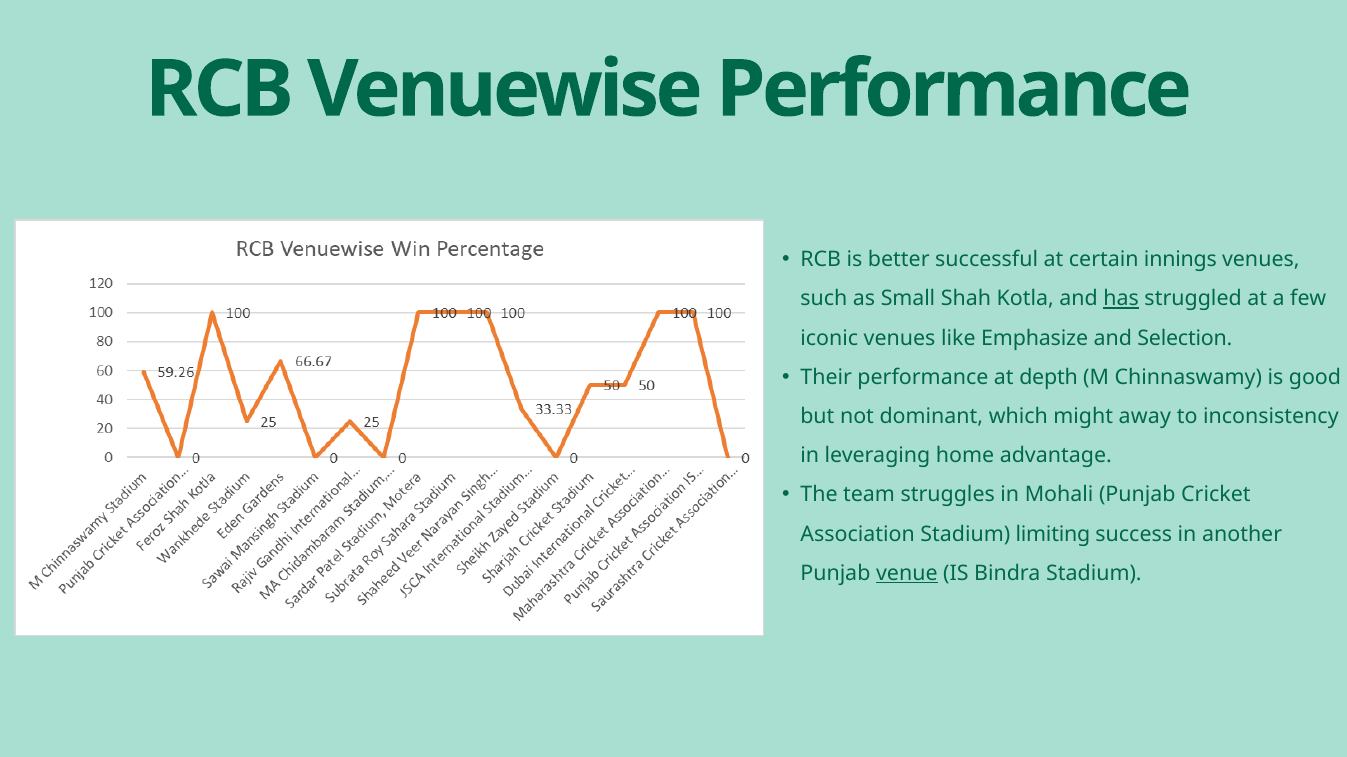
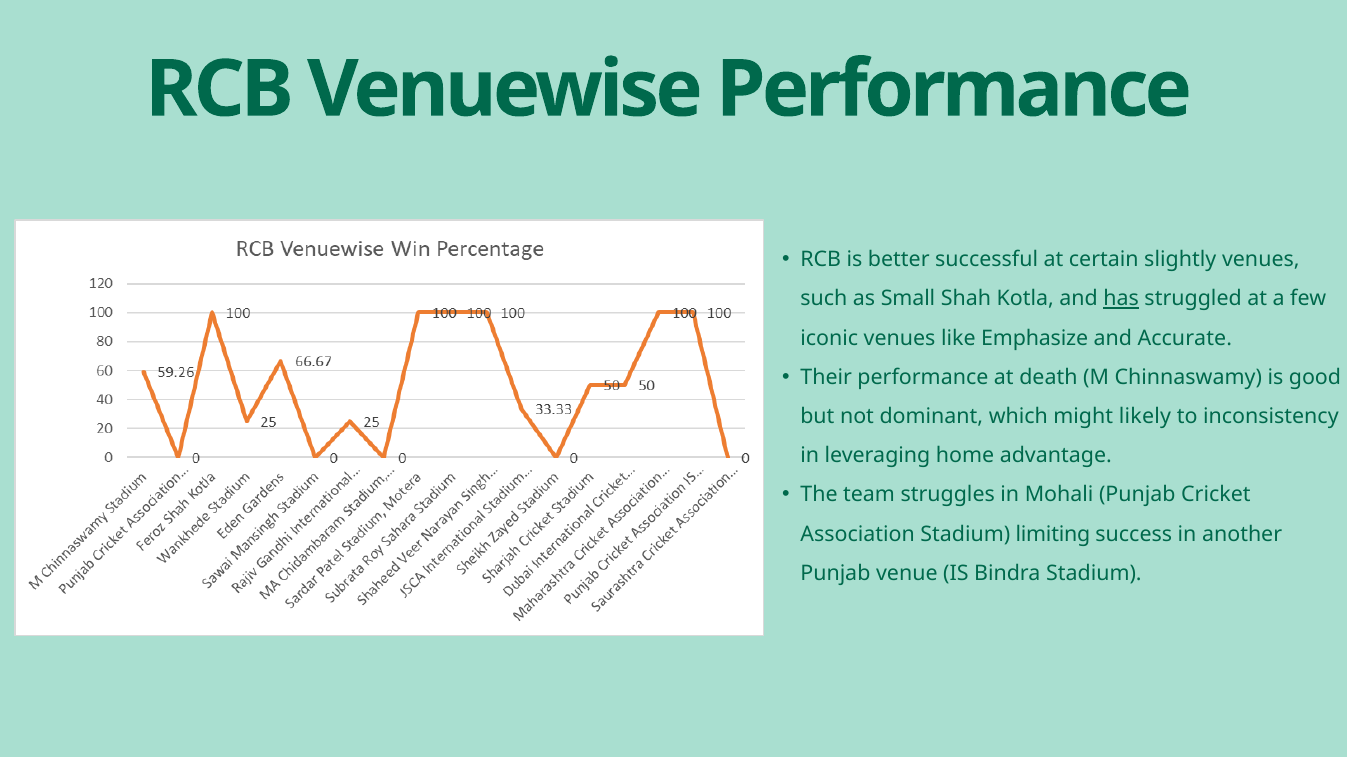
innings: innings -> slightly
Selection: Selection -> Accurate
depth: depth -> death
away: away -> likely
venue underline: present -> none
